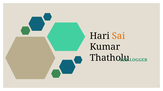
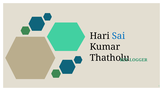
Sai colour: orange -> blue
